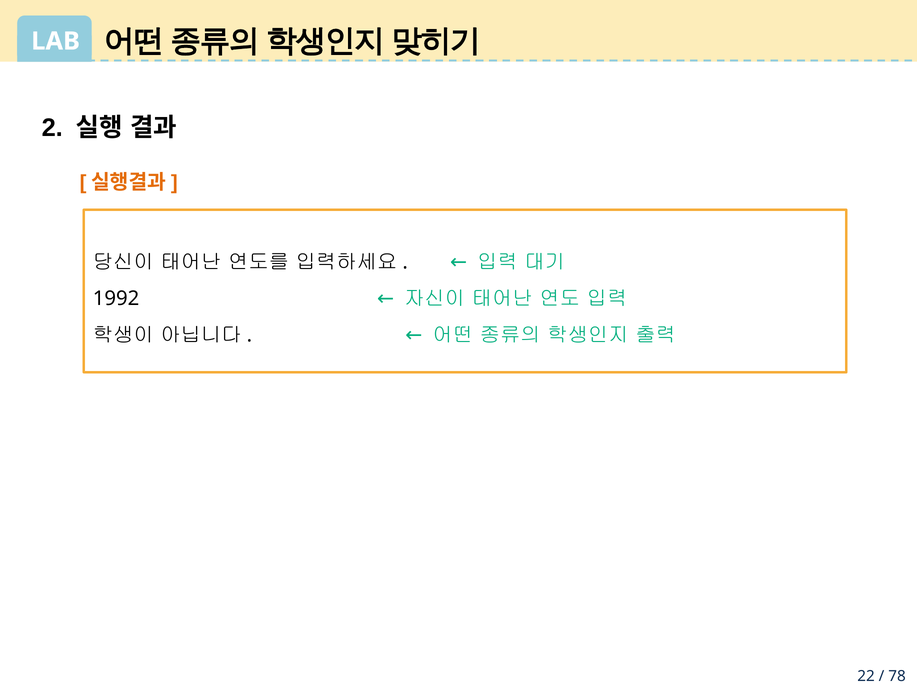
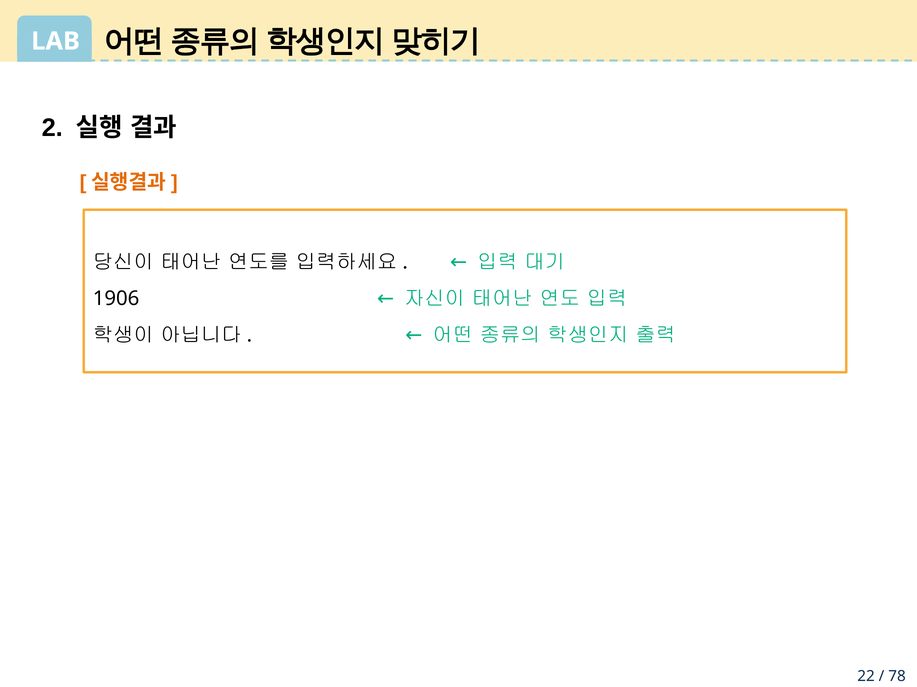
1992: 1992 -> 1906
